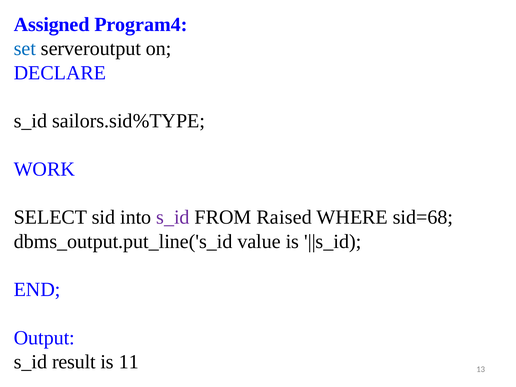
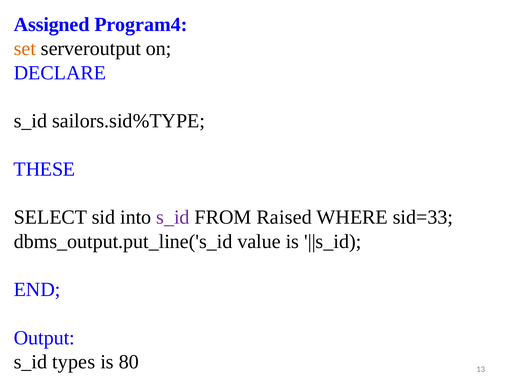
set colour: blue -> orange
WORK: WORK -> THESE
sid=68: sid=68 -> sid=33
result: result -> types
11: 11 -> 80
